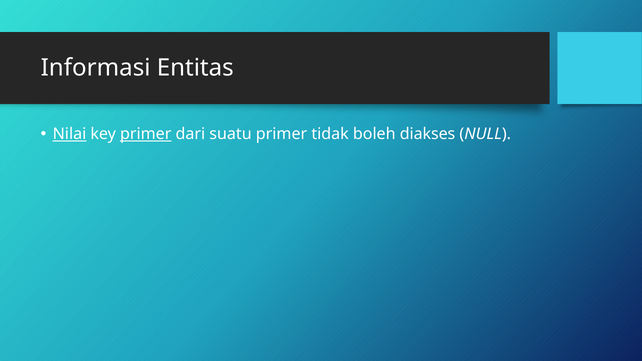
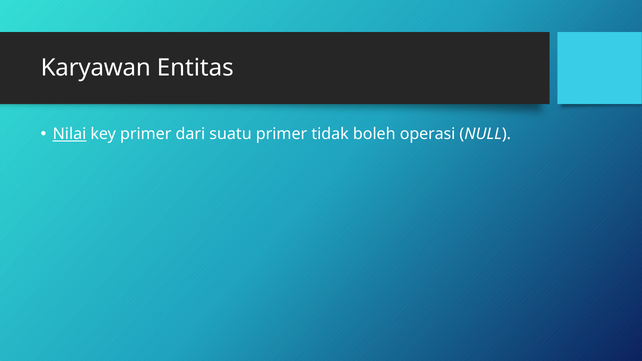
Informasi: Informasi -> Karyawan
primer at (146, 134) underline: present -> none
diakses: diakses -> operasi
